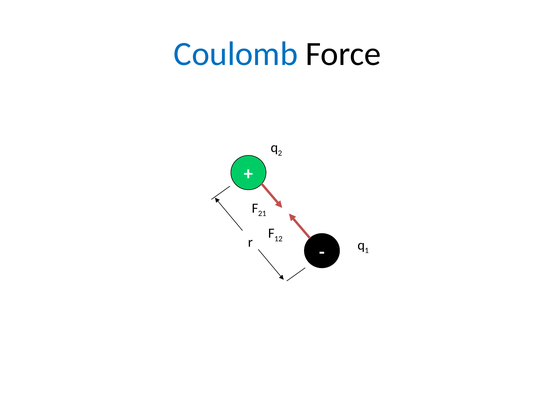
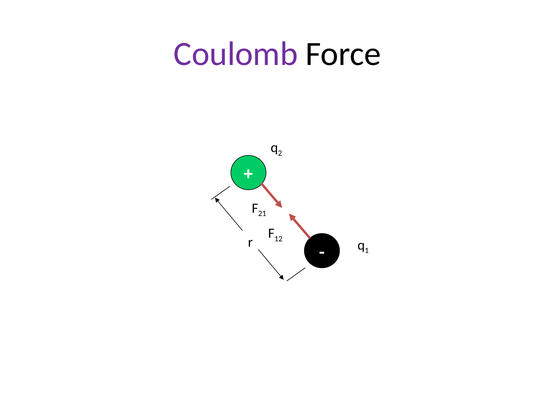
Coulomb colour: blue -> purple
